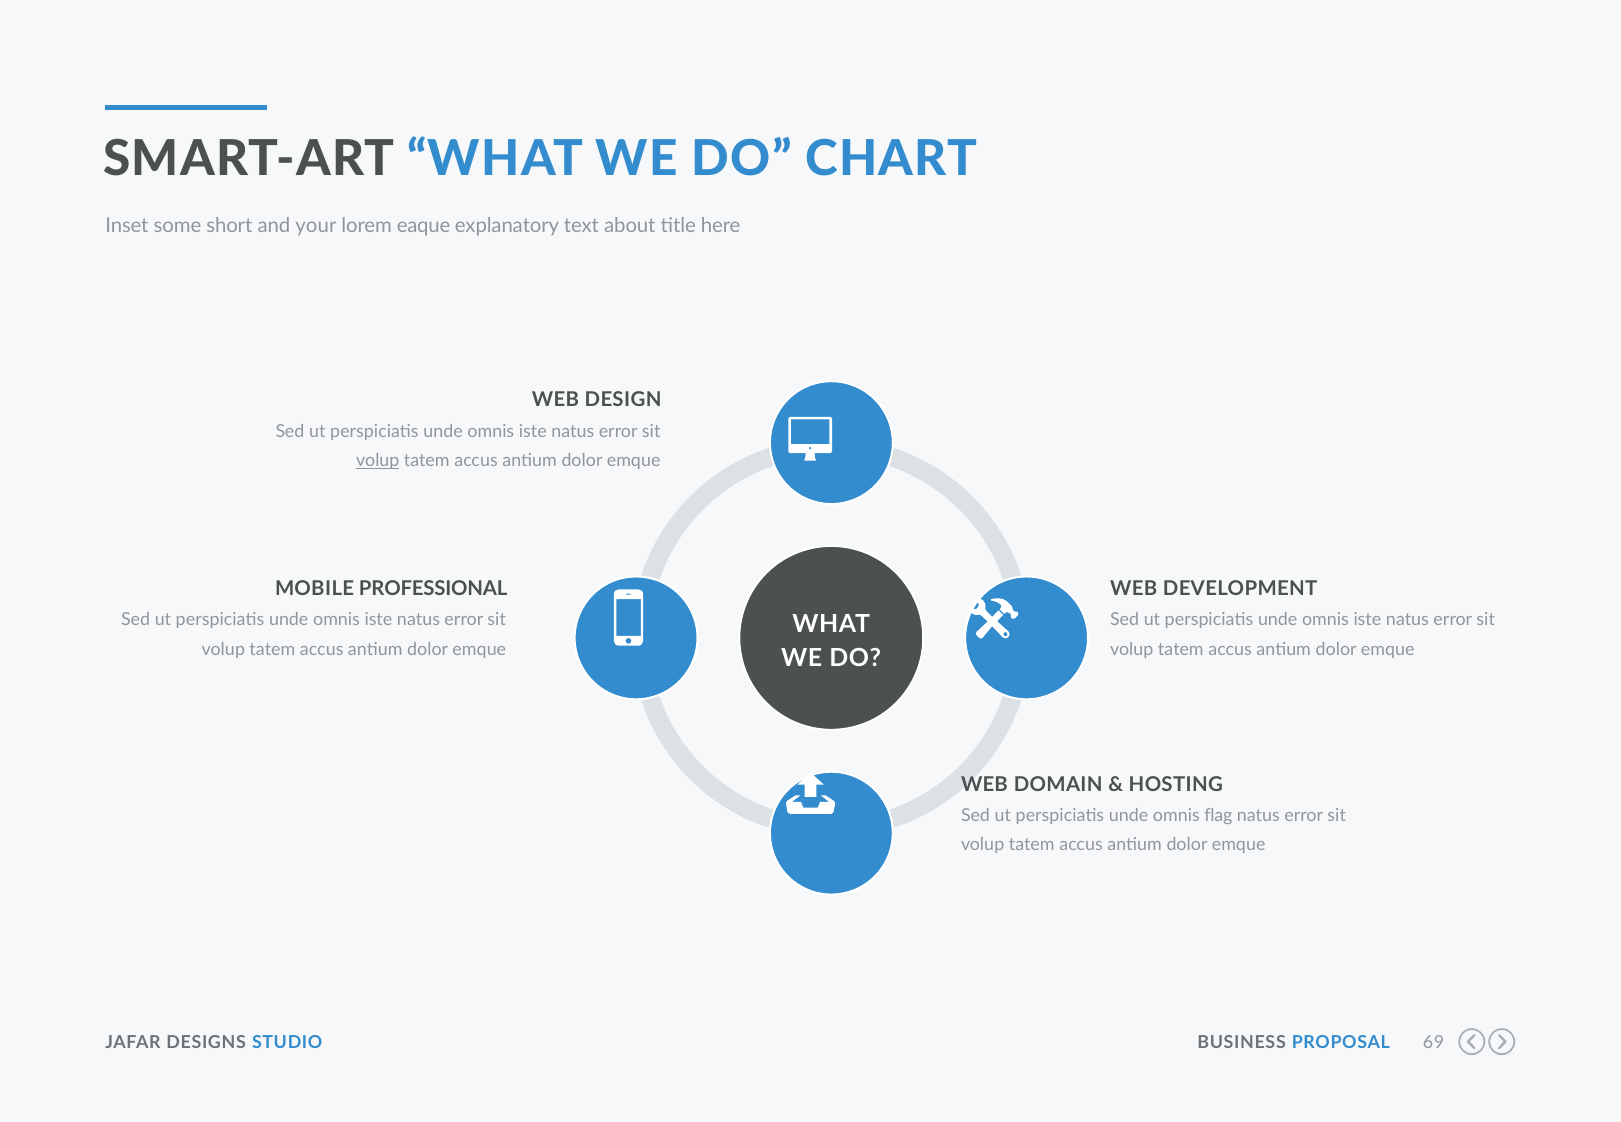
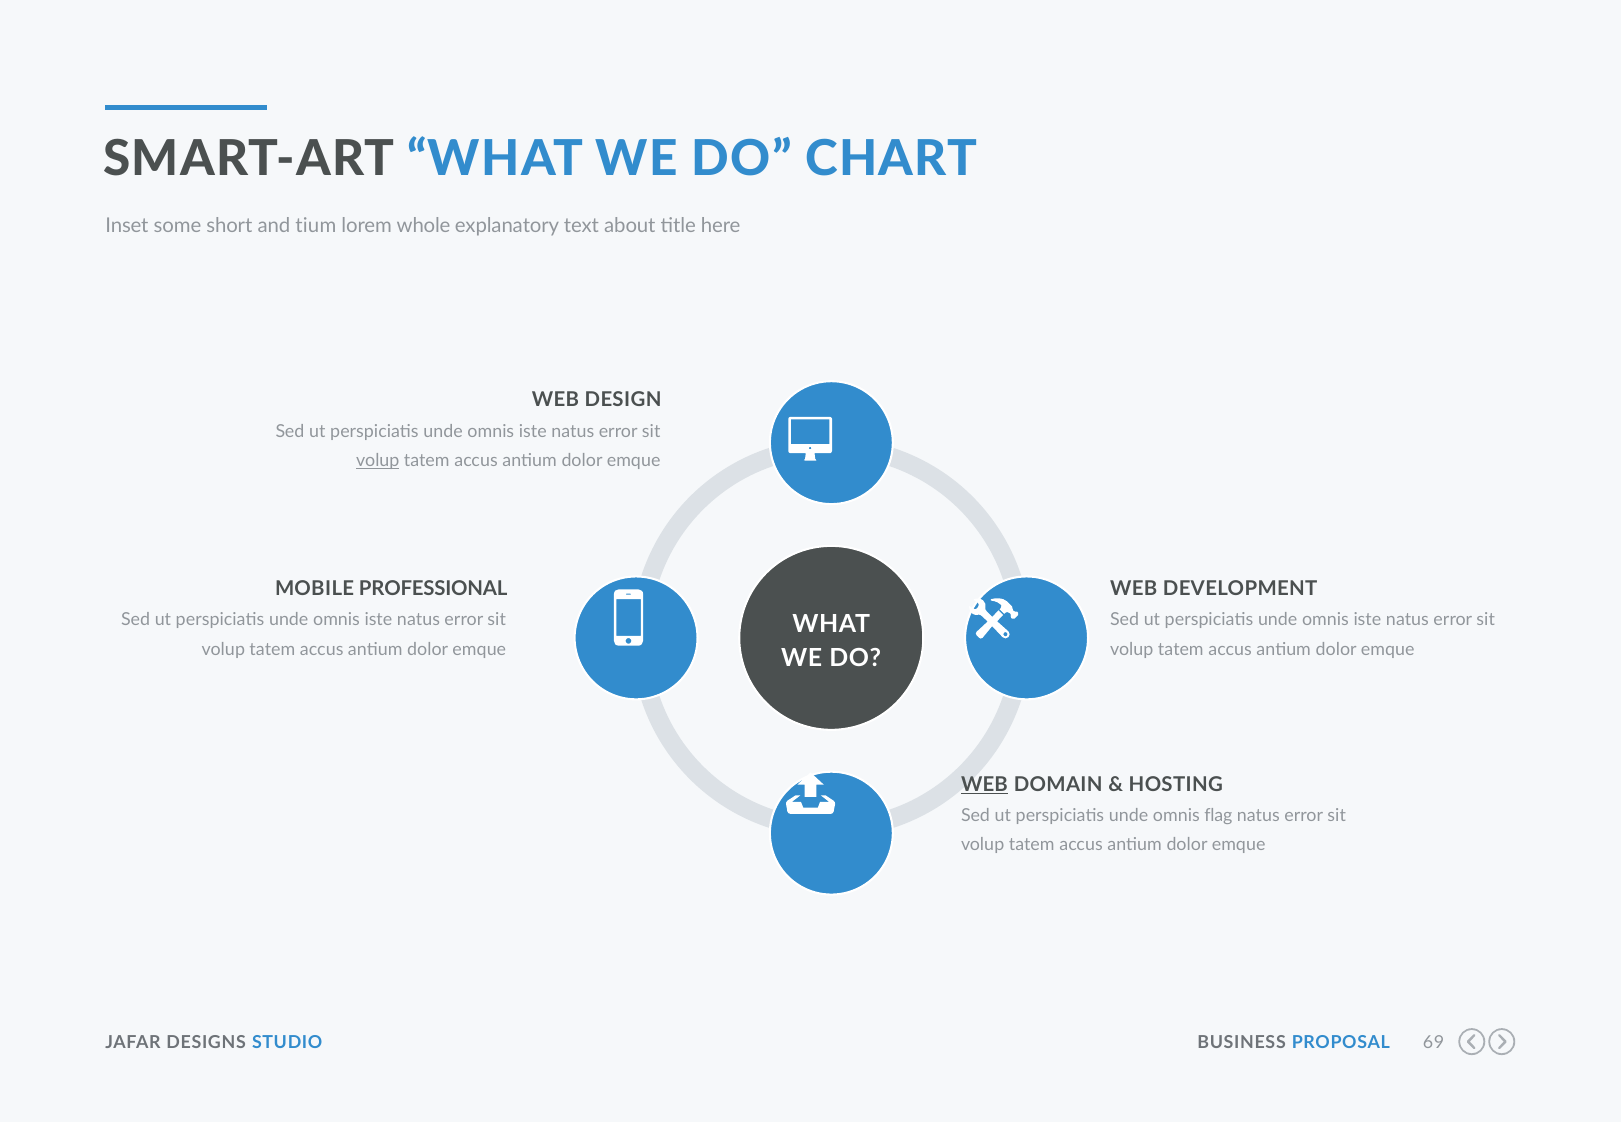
your: your -> tium
eaque: eaque -> whole
WEB at (984, 785) underline: none -> present
